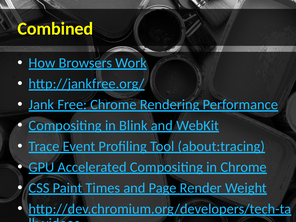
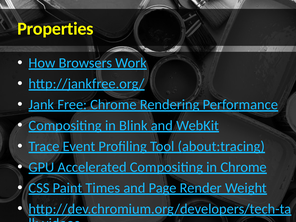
Combined: Combined -> Properties
